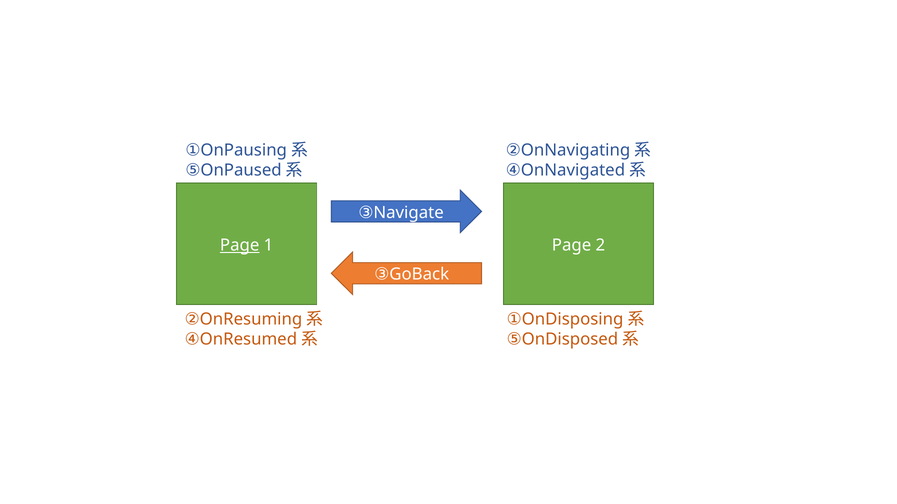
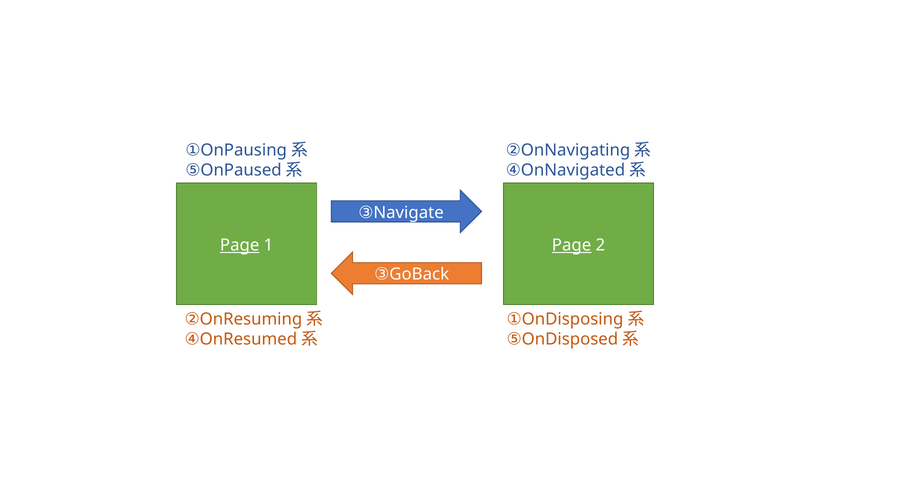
Page at (572, 245) underline: none -> present
